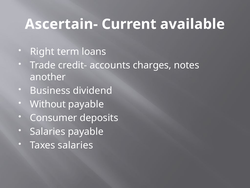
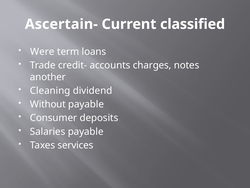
available: available -> classified
Right: Right -> Were
Business: Business -> Cleaning
Taxes salaries: salaries -> services
